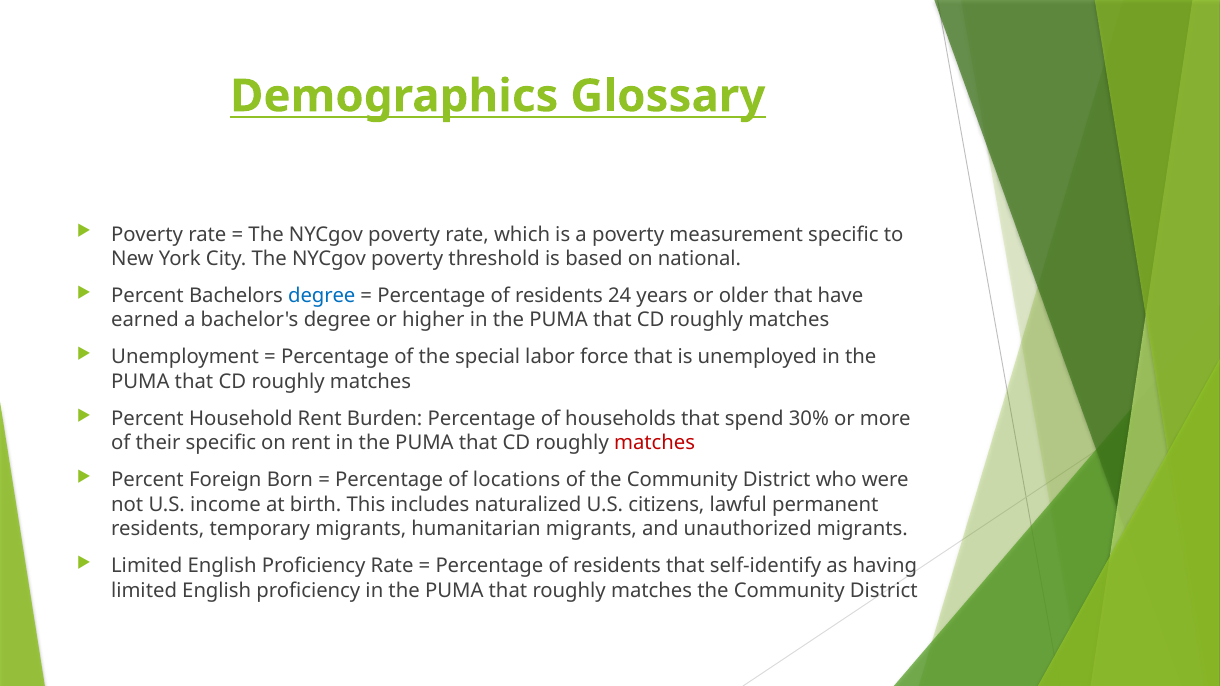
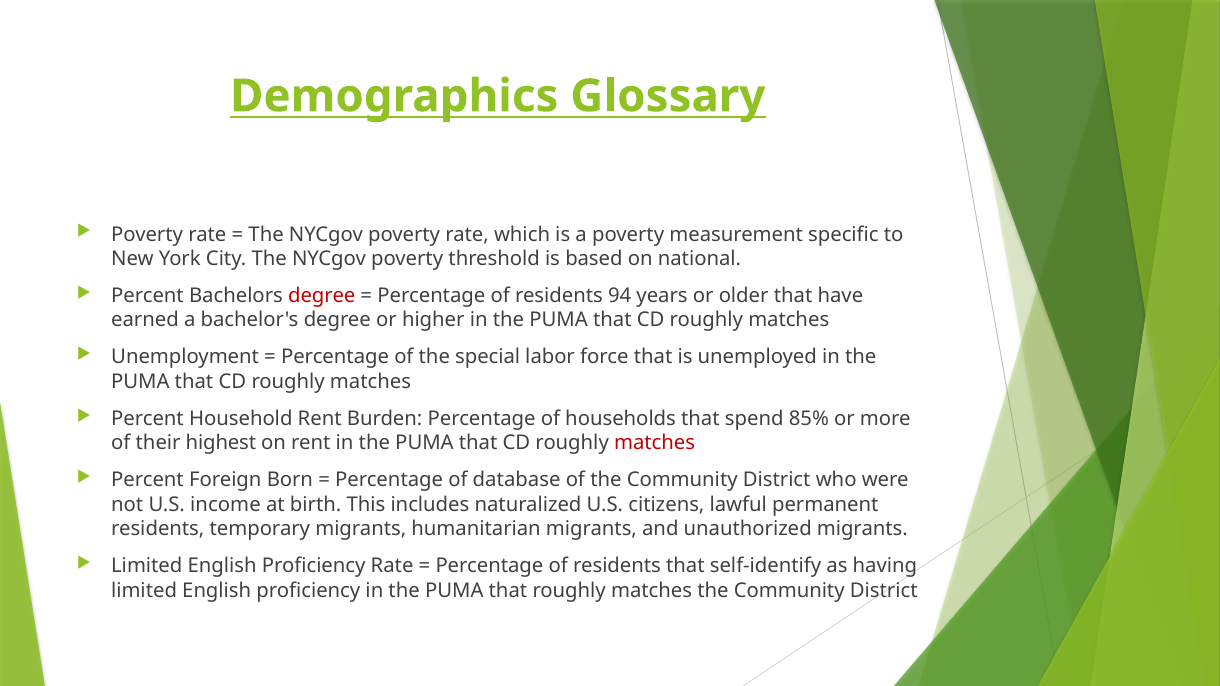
degree at (322, 296) colour: blue -> red
24: 24 -> 94
30%: 30% -> 85%
their specific: specific -> highest
locations: locations -> database
